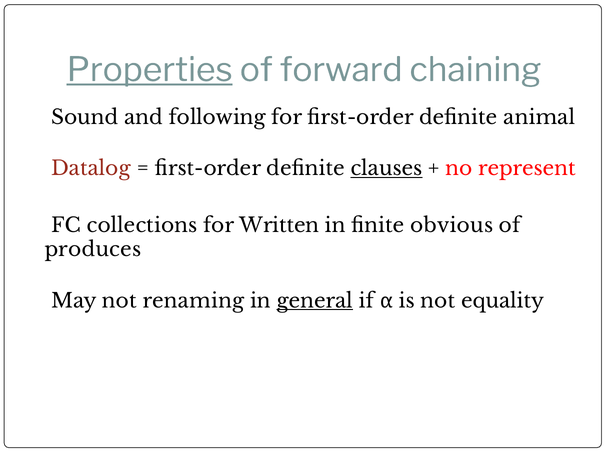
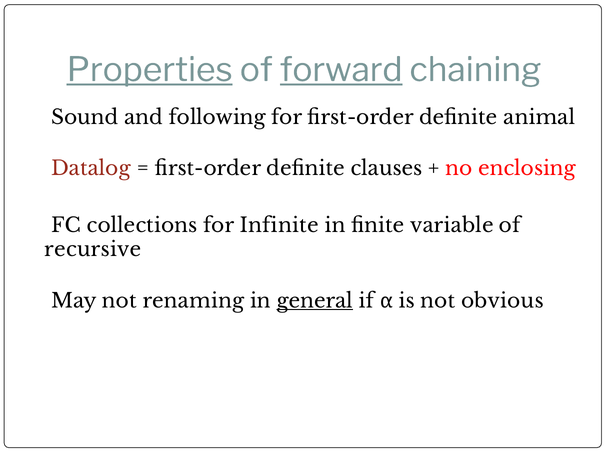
forward underline: none -> present
clauses underline: present -> none
represent: represent -> enclosing
Written: Written -> Infinite
obvious: obvious -> variable
produces: produces -> recursive
equality: equality -> obvious
